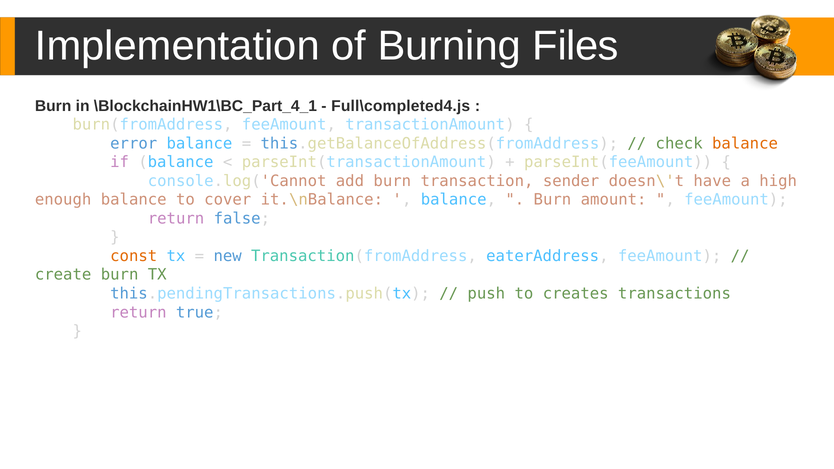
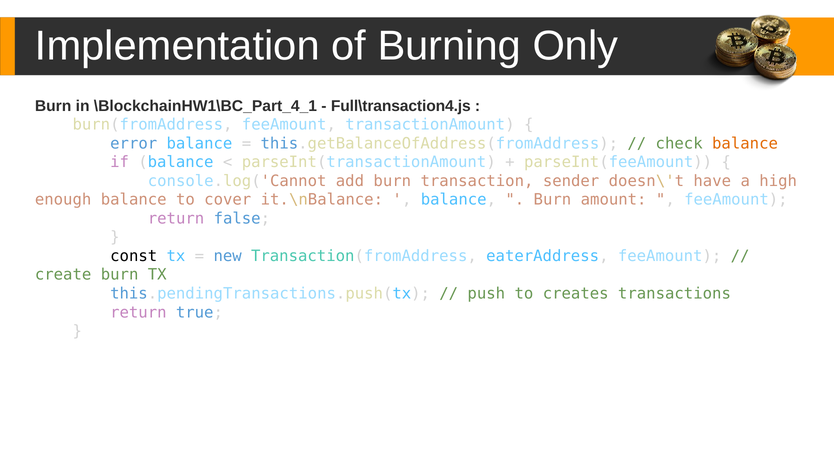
Files: Files -> Only
Full\completed4.js: Full\completed4.js -> Full\transaction4.js
const colour: orange -> black
